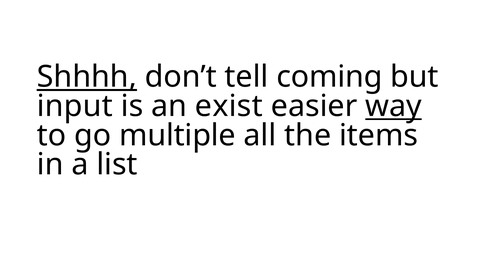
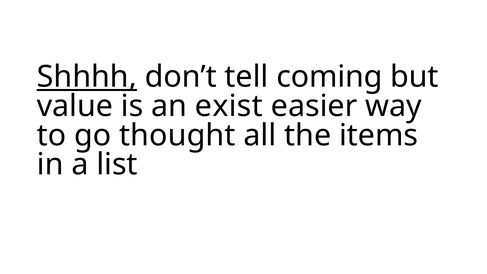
input: input -> value
way underline: present -> none
multiple: multiple -> thought
